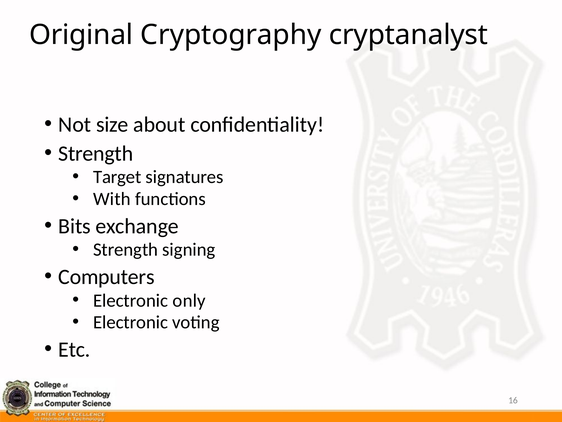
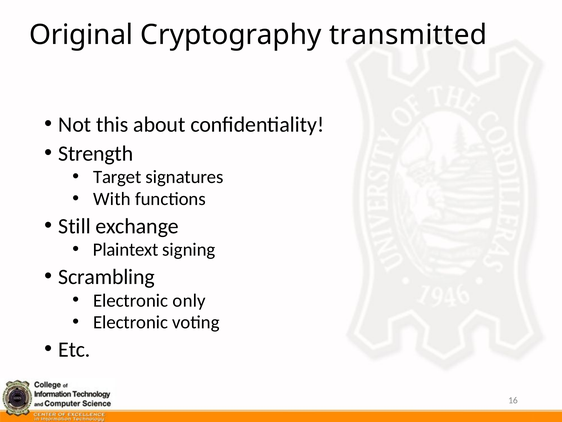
cryptanalyst: cryptanalyst -> transmitted
size: size -> this
Bits: Bits -> Still
Strength at (126, 249): Strength -> Plaintext
Computers: Computers -> Scrambling
